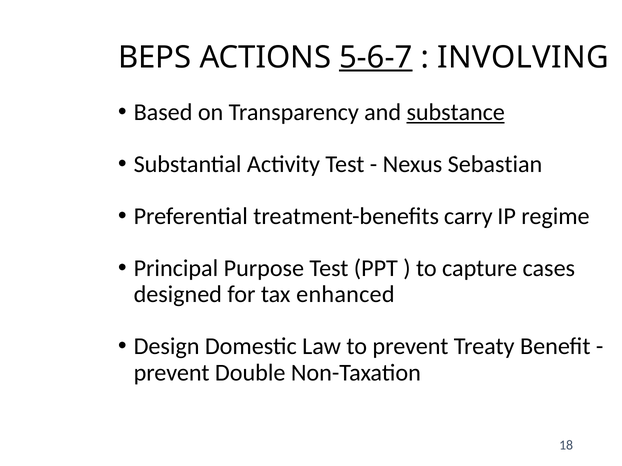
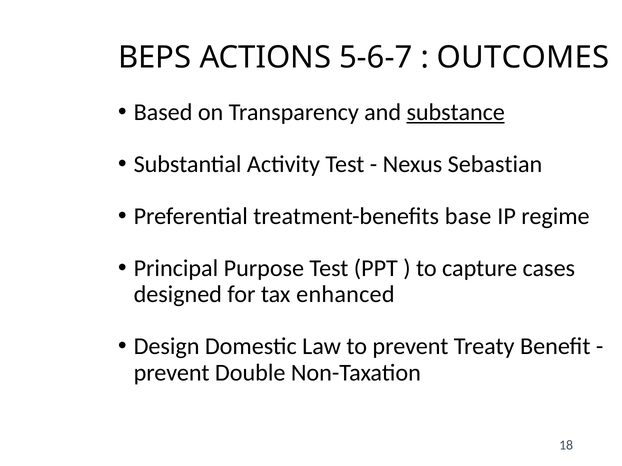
5-6-7 underline: present -> none
INVOLVING: INVOLVING -> OUTCOMES
carry: carry -> base
